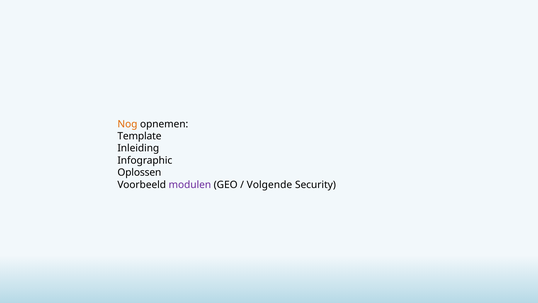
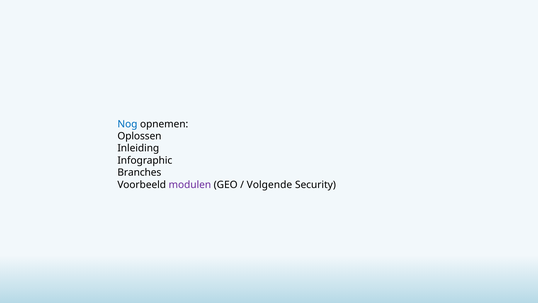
Nog colour: orange -> blue
Template: Template -> Oplossen
Oplossen: Oplossen -> Branches
